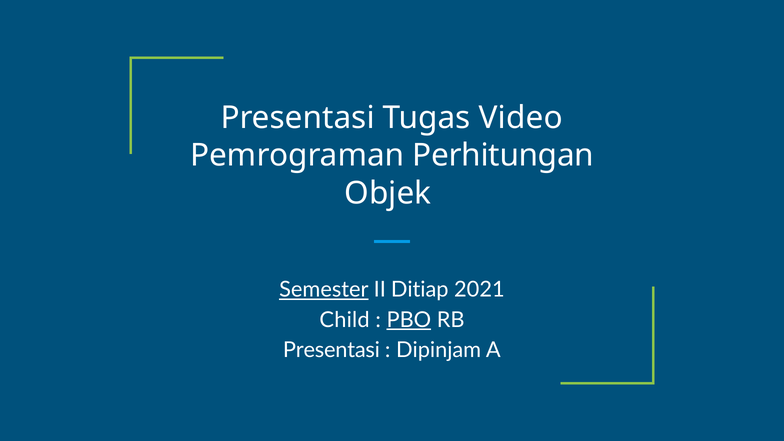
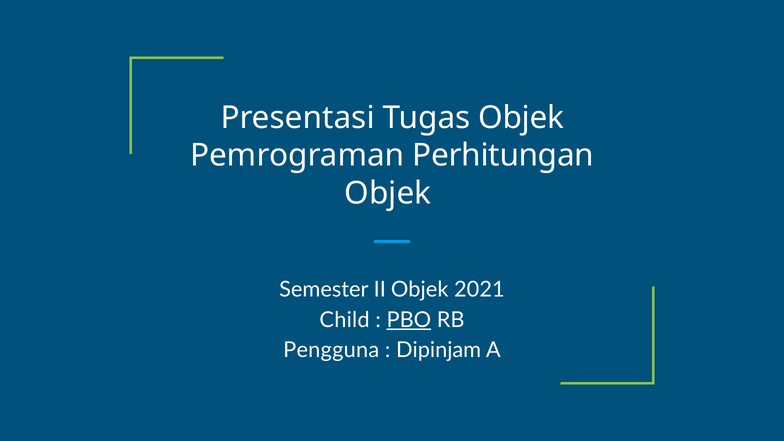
Tugas Video: Video -> Objek
Semester underline: present -> none
II Ditiap: Ditiap -> Objek
Presentasi at (331, 350): Presentasi -> Pengguna
